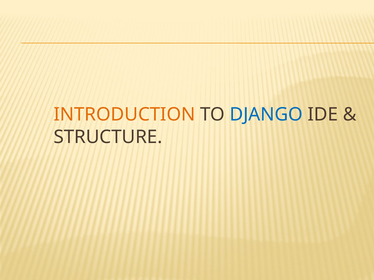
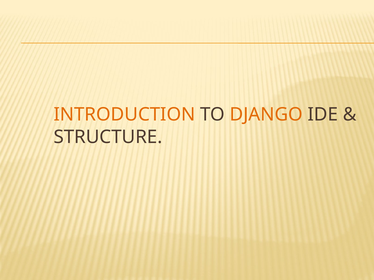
DJANGO colour: blue -> orange
